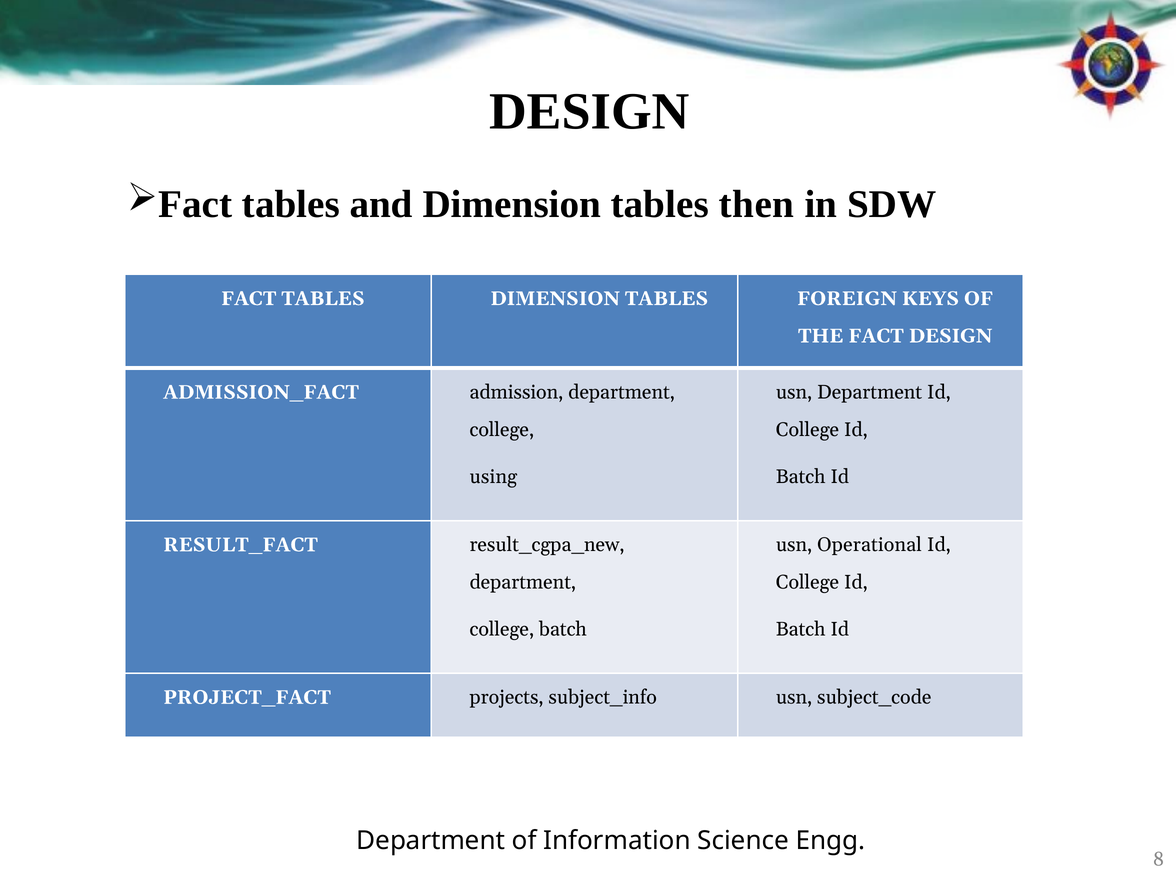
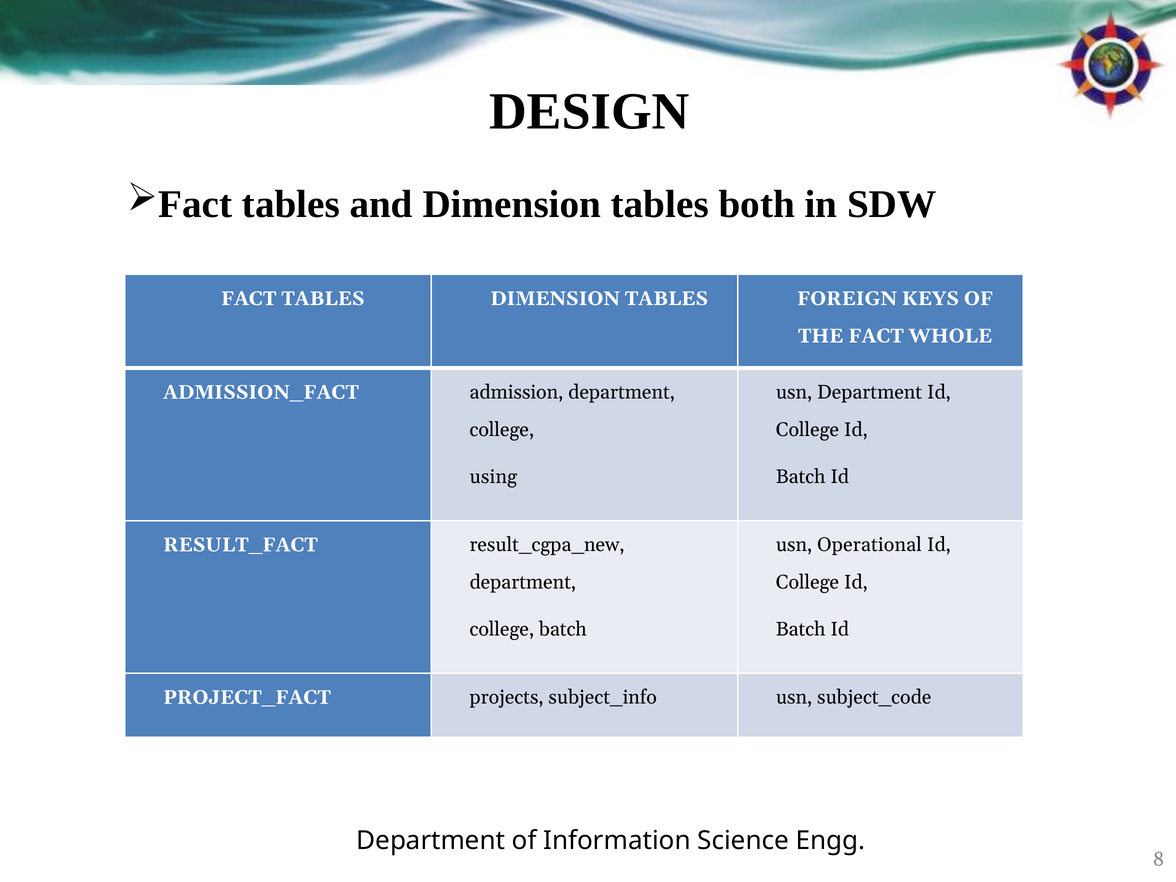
then: then -> both
FACT DESIGN: DESIGN -> WHOLE
